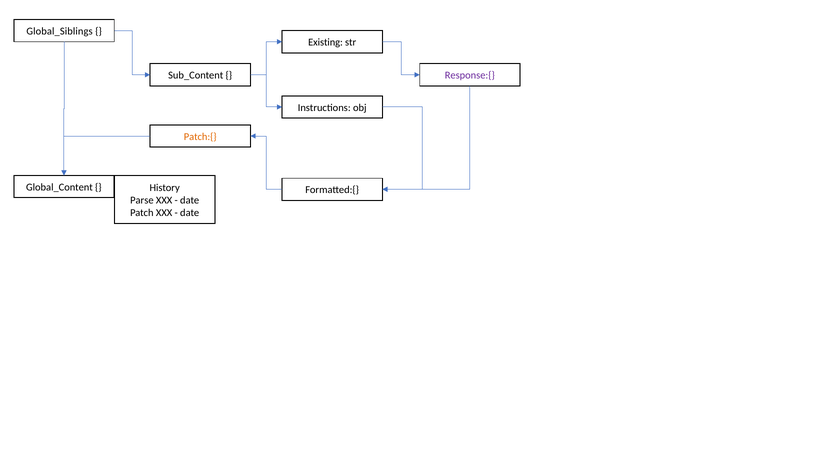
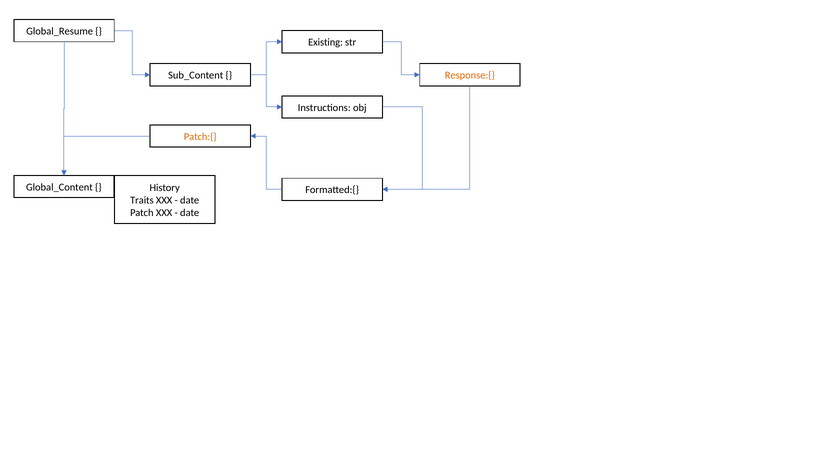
Global_Siblings: Global_Siblings -> Global_Resume
Response:{ colour: purple -> orange
Parse: Parse -> Traits
